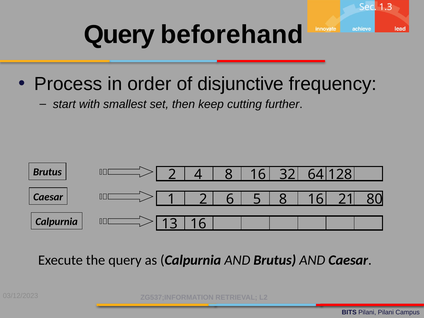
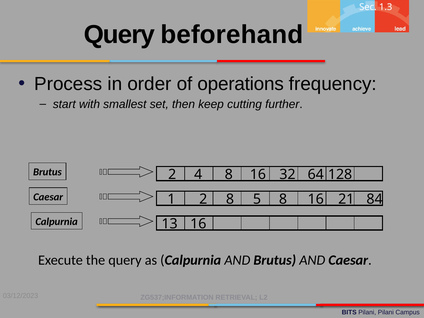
disjunctive: disjunctive -> operations
2 6: 6 -> 8
80: 80 -> 84
